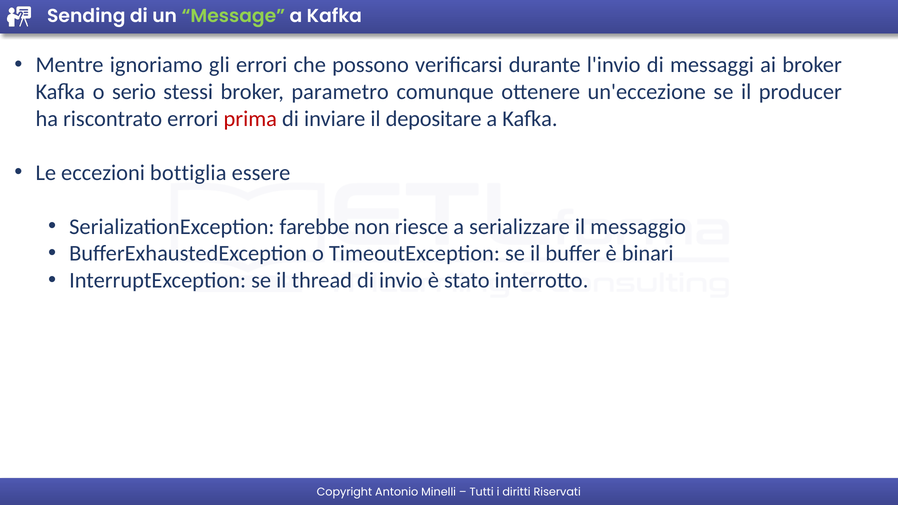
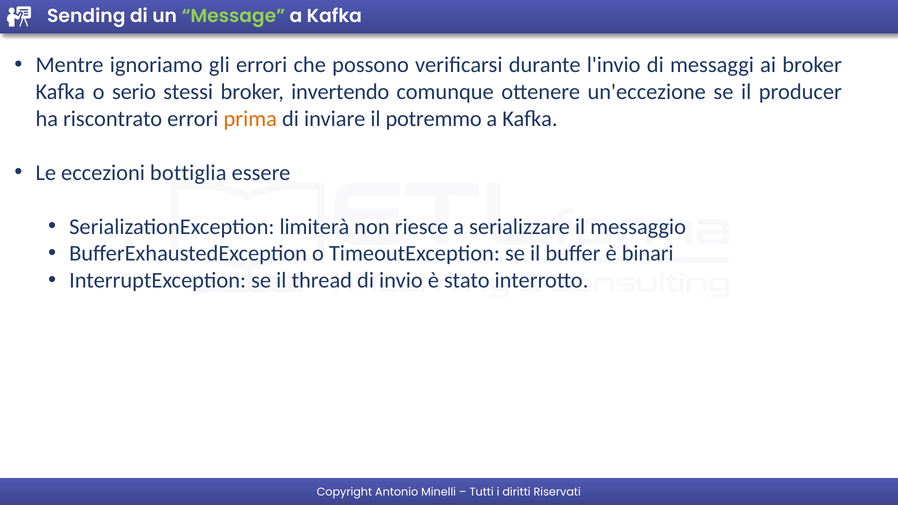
parametro: parametro -> invertendo
prima colour: red -> orange
depositare: depositare -> potremmo
farebbe: farebbe -> limiterà
